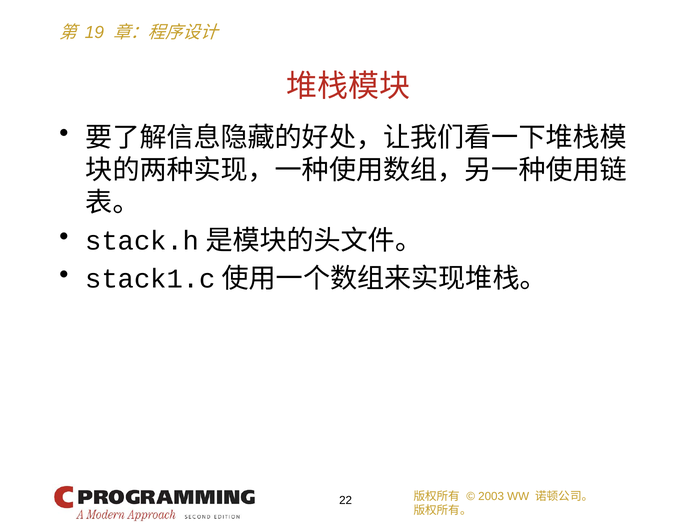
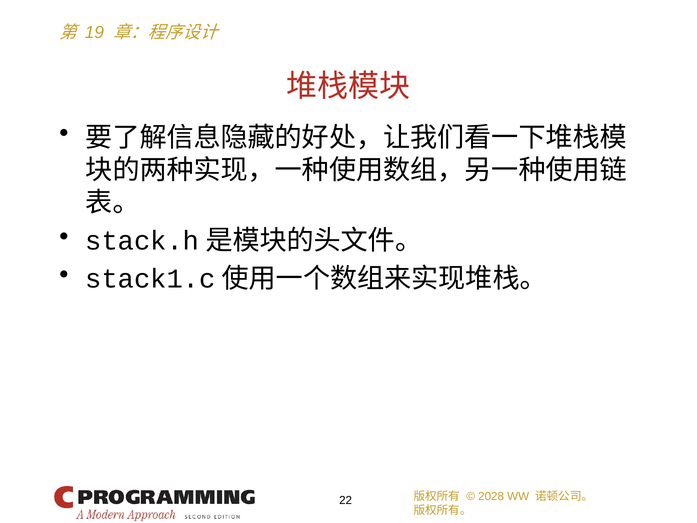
2003: 2003 -> 2028
